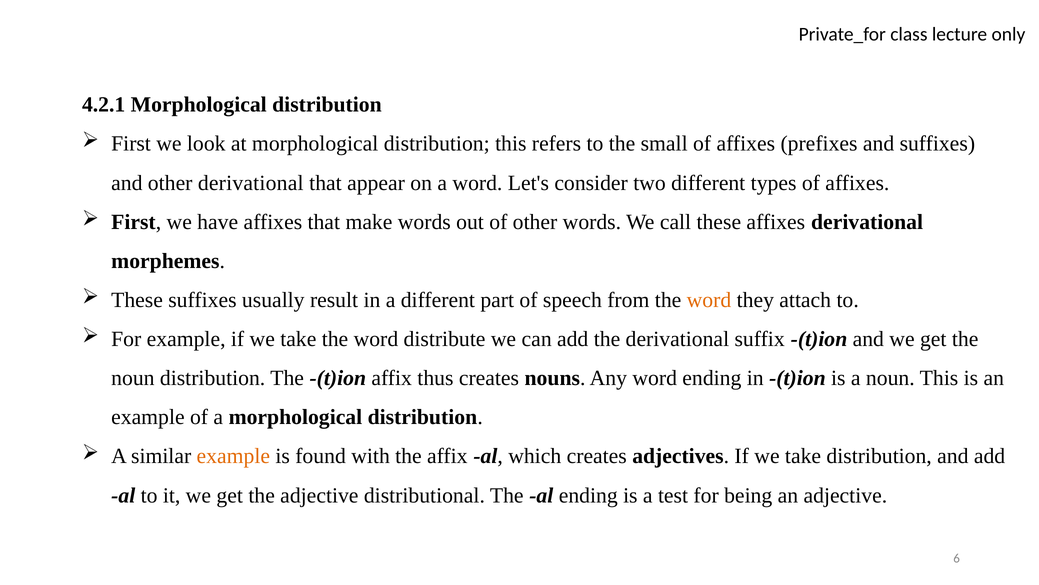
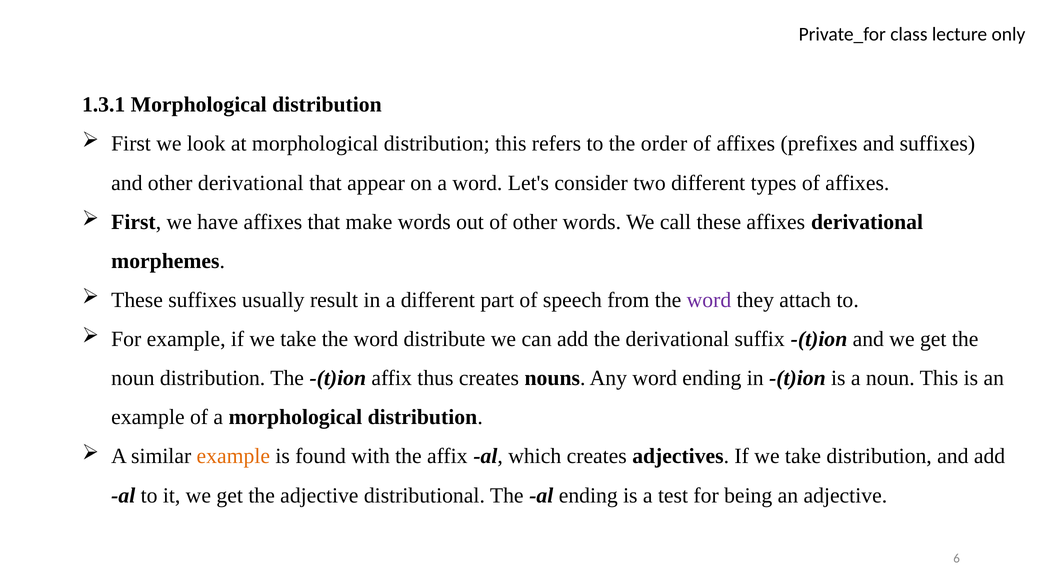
4.2.1: 4.2.1 -> 1.3.1
small: small -> order
word at (709, 300) colour: orange -> purple
